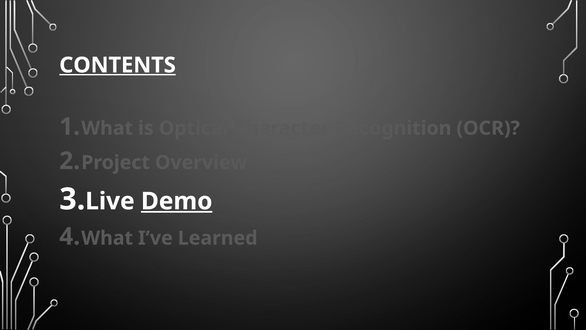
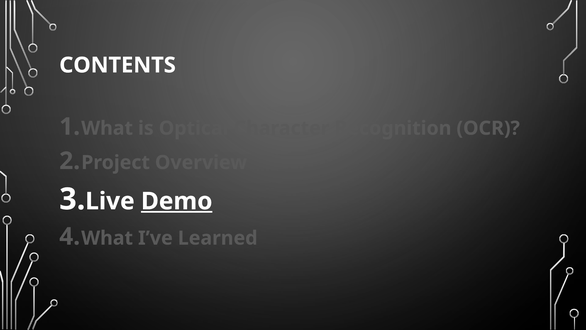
CONTENTS underline: present -> none
